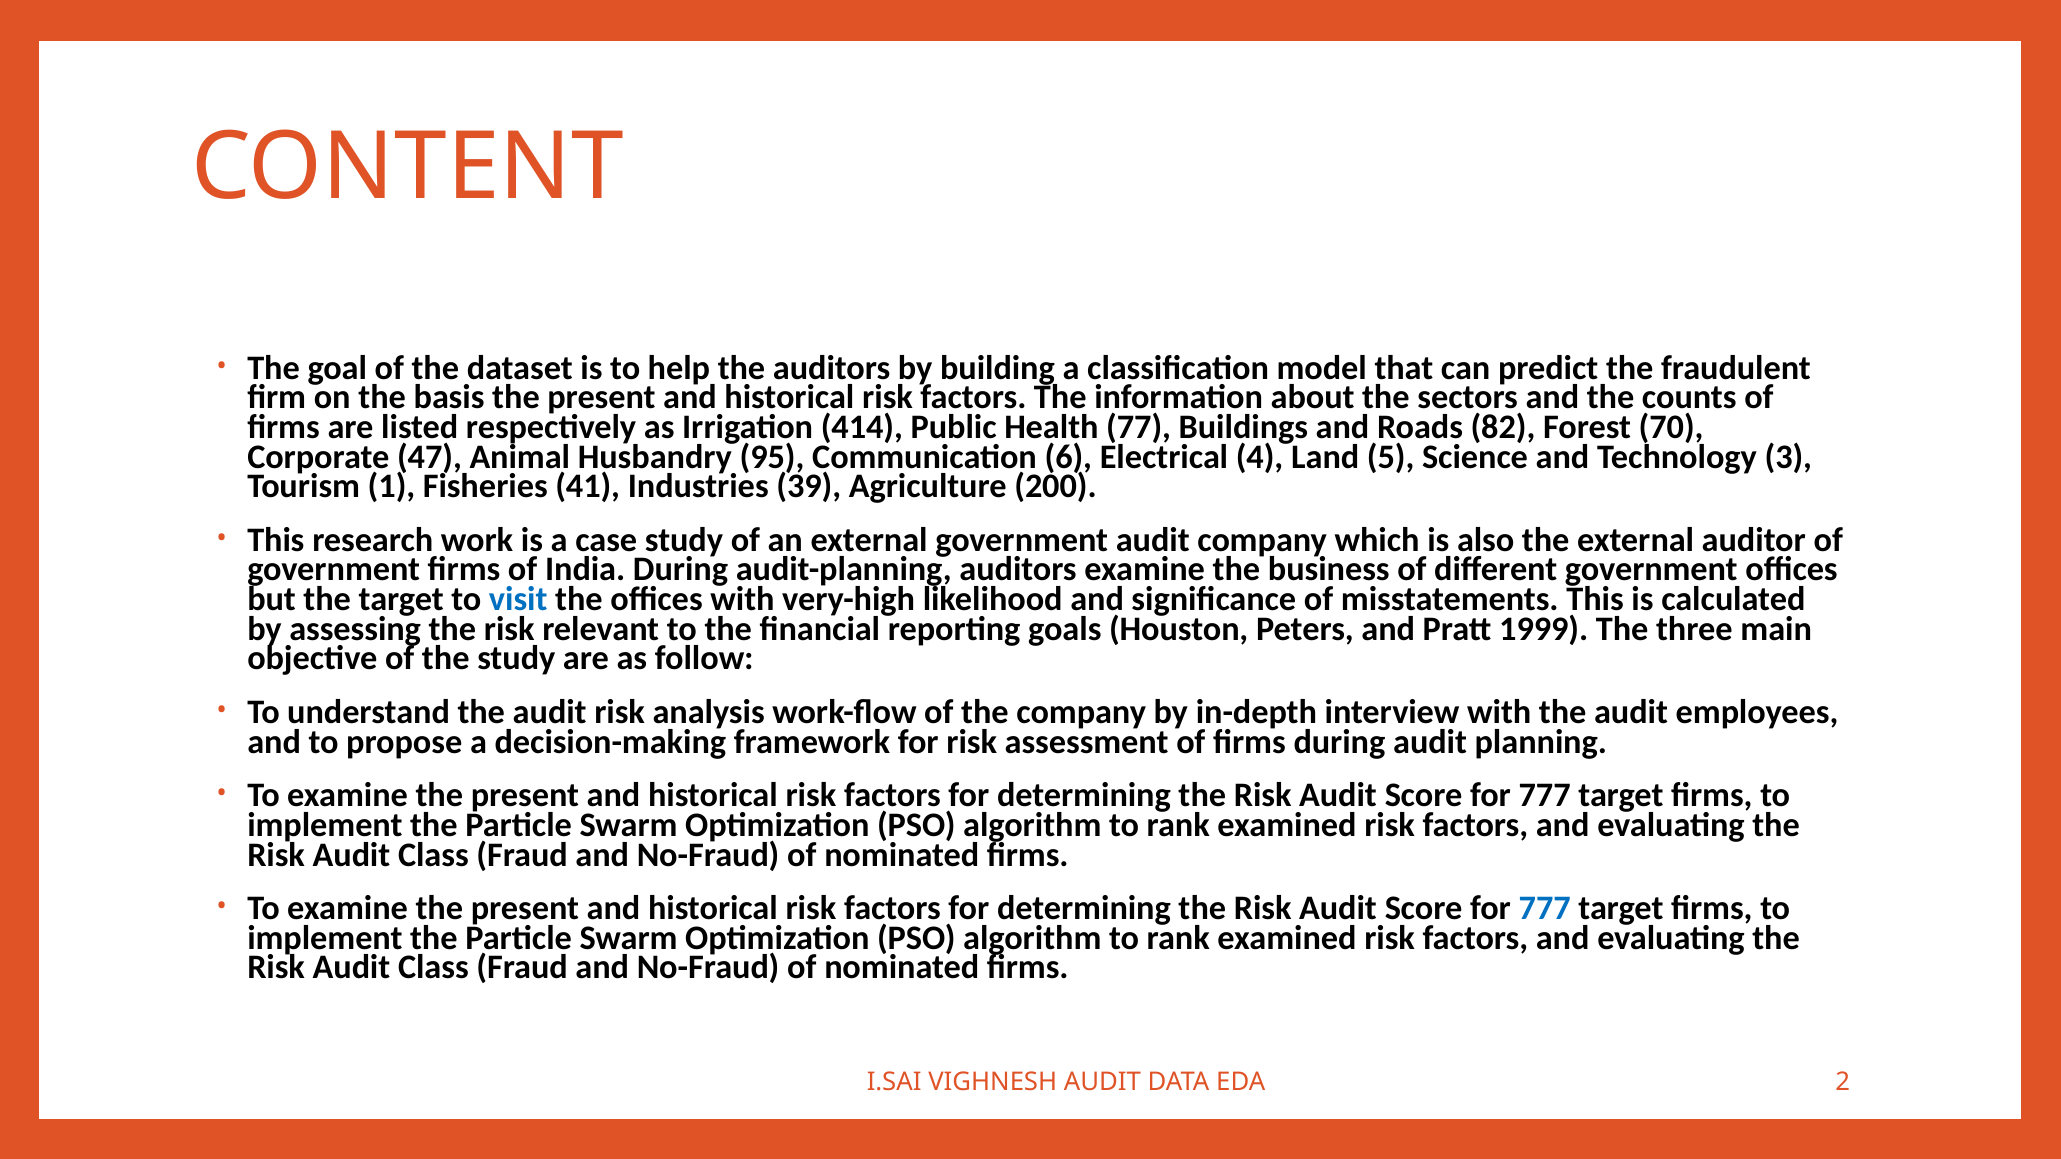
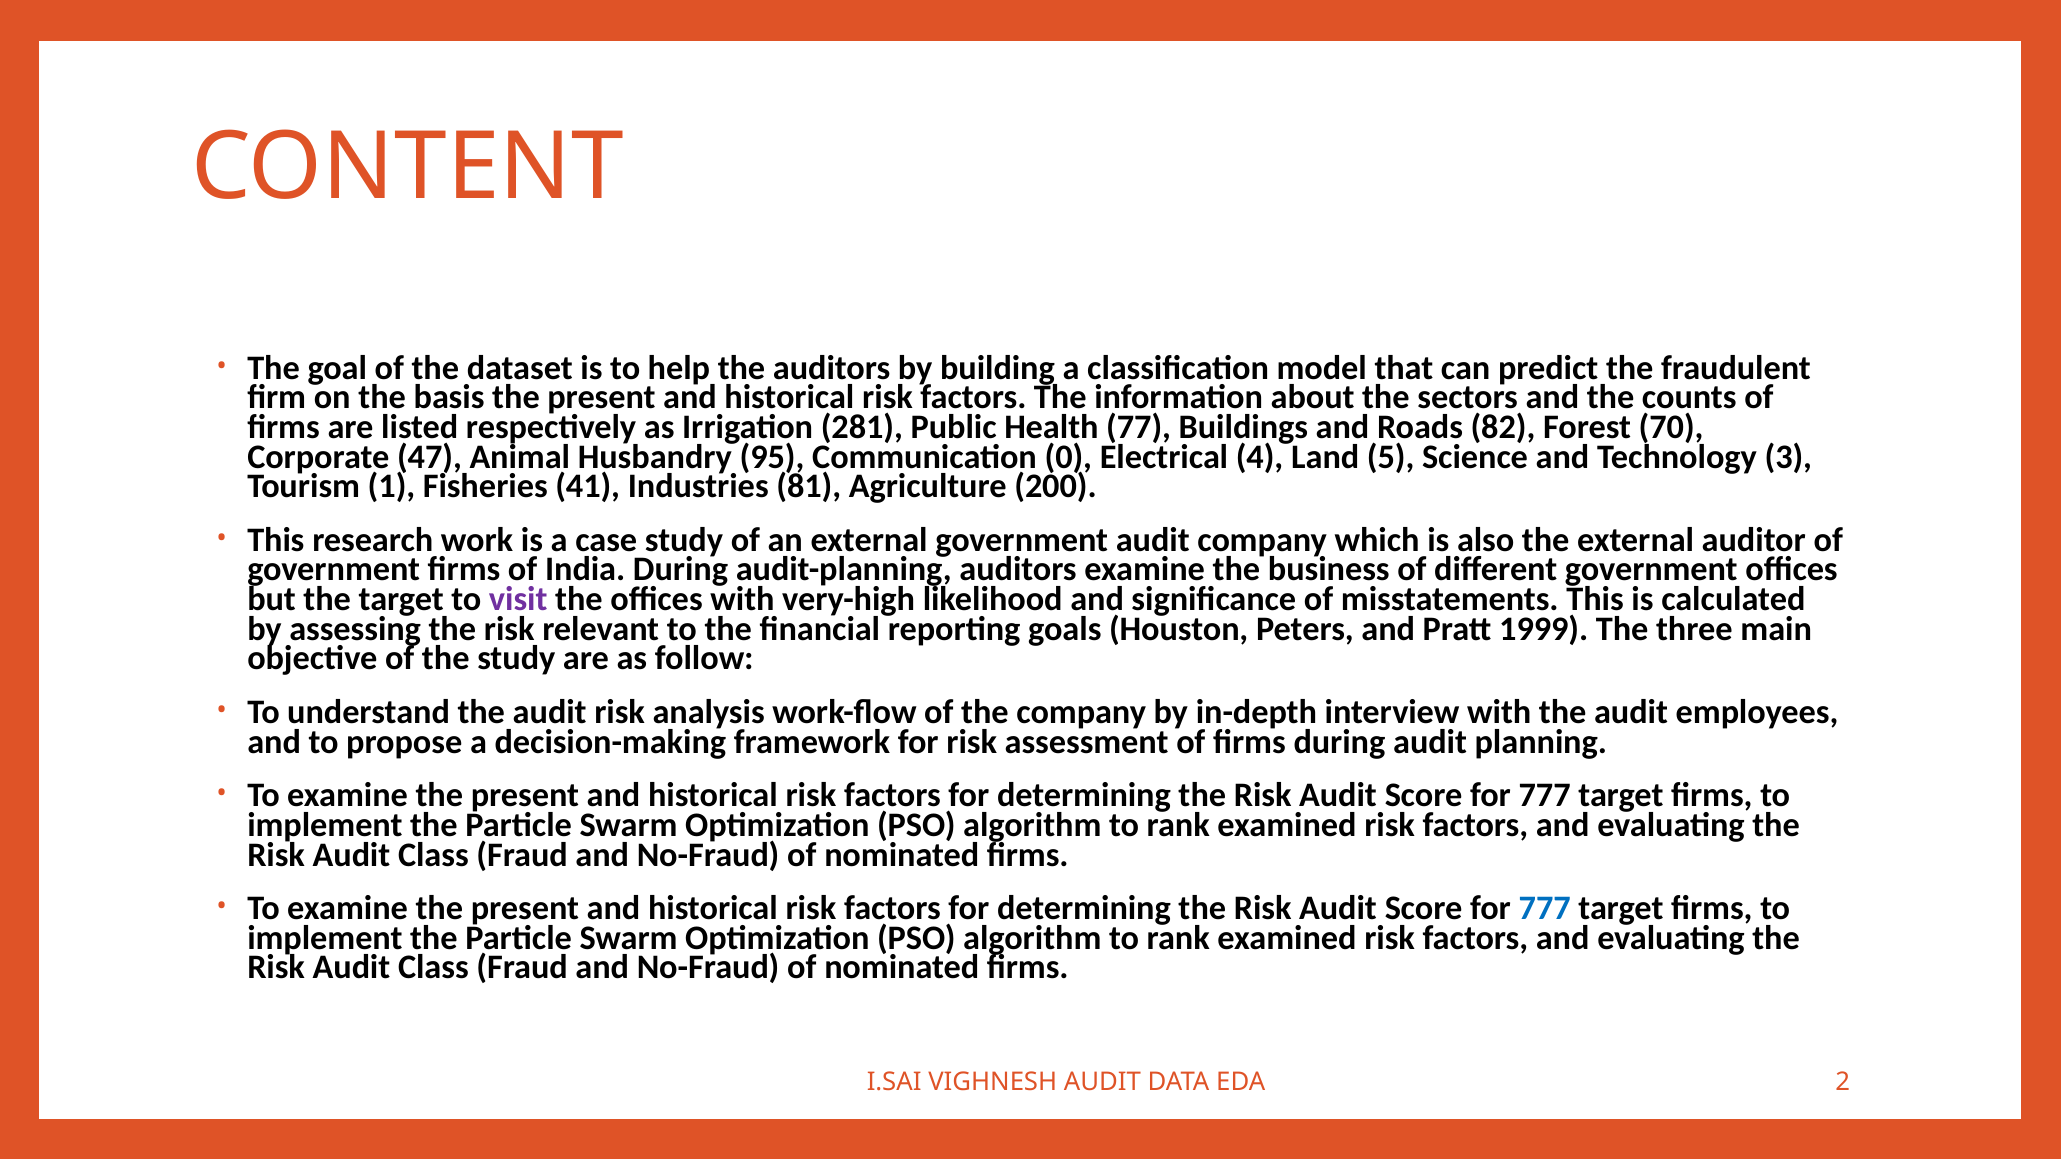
414: 414 -> 281
6: 6 -> 0
39: 39 -> 81
visit colour: blue -> purple
